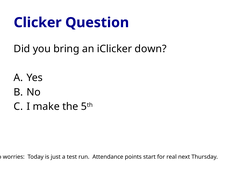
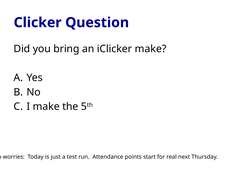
iClicker down: down -> make
